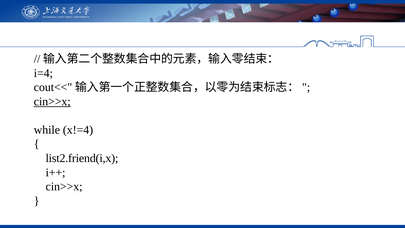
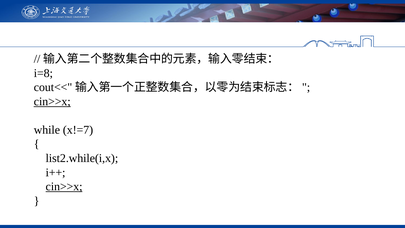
i=4: i=4 -> i=8
x!=4: x!=4 -> x!=7
list2.friend(i,x: list2.friend(i,x -> list2.while(i,x
cin>>x at (64, 187) underline: none -> present
